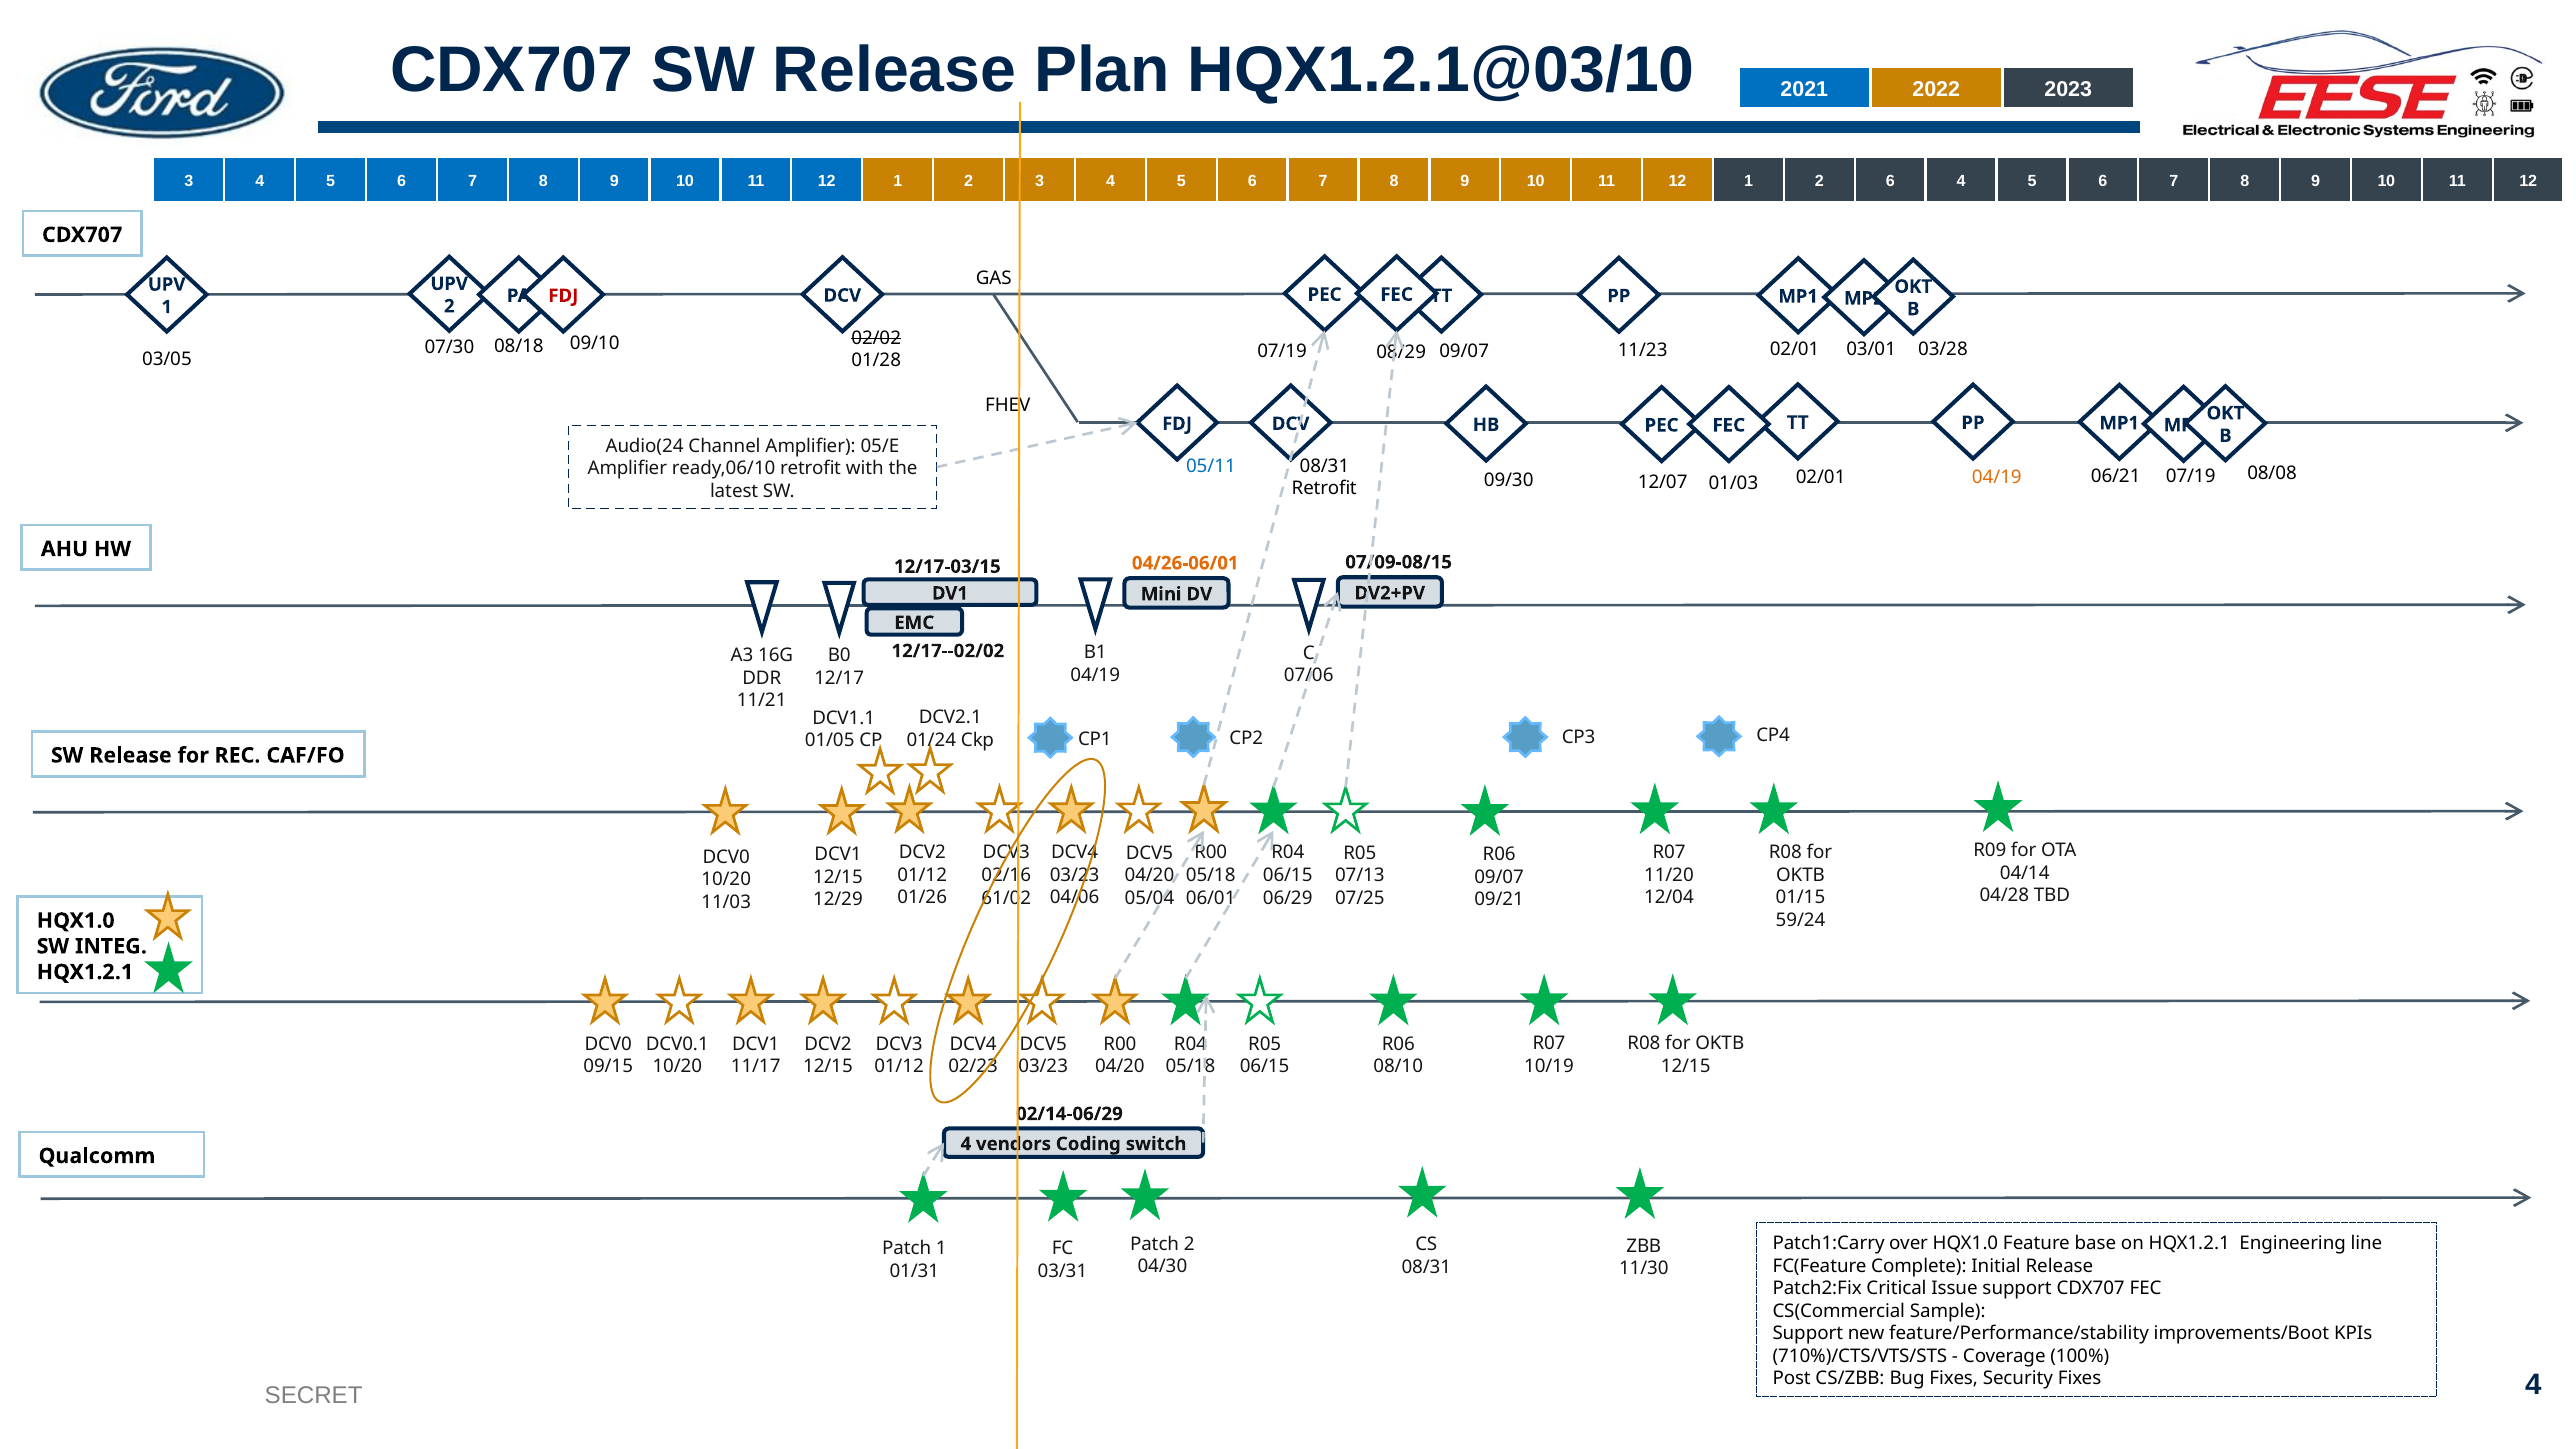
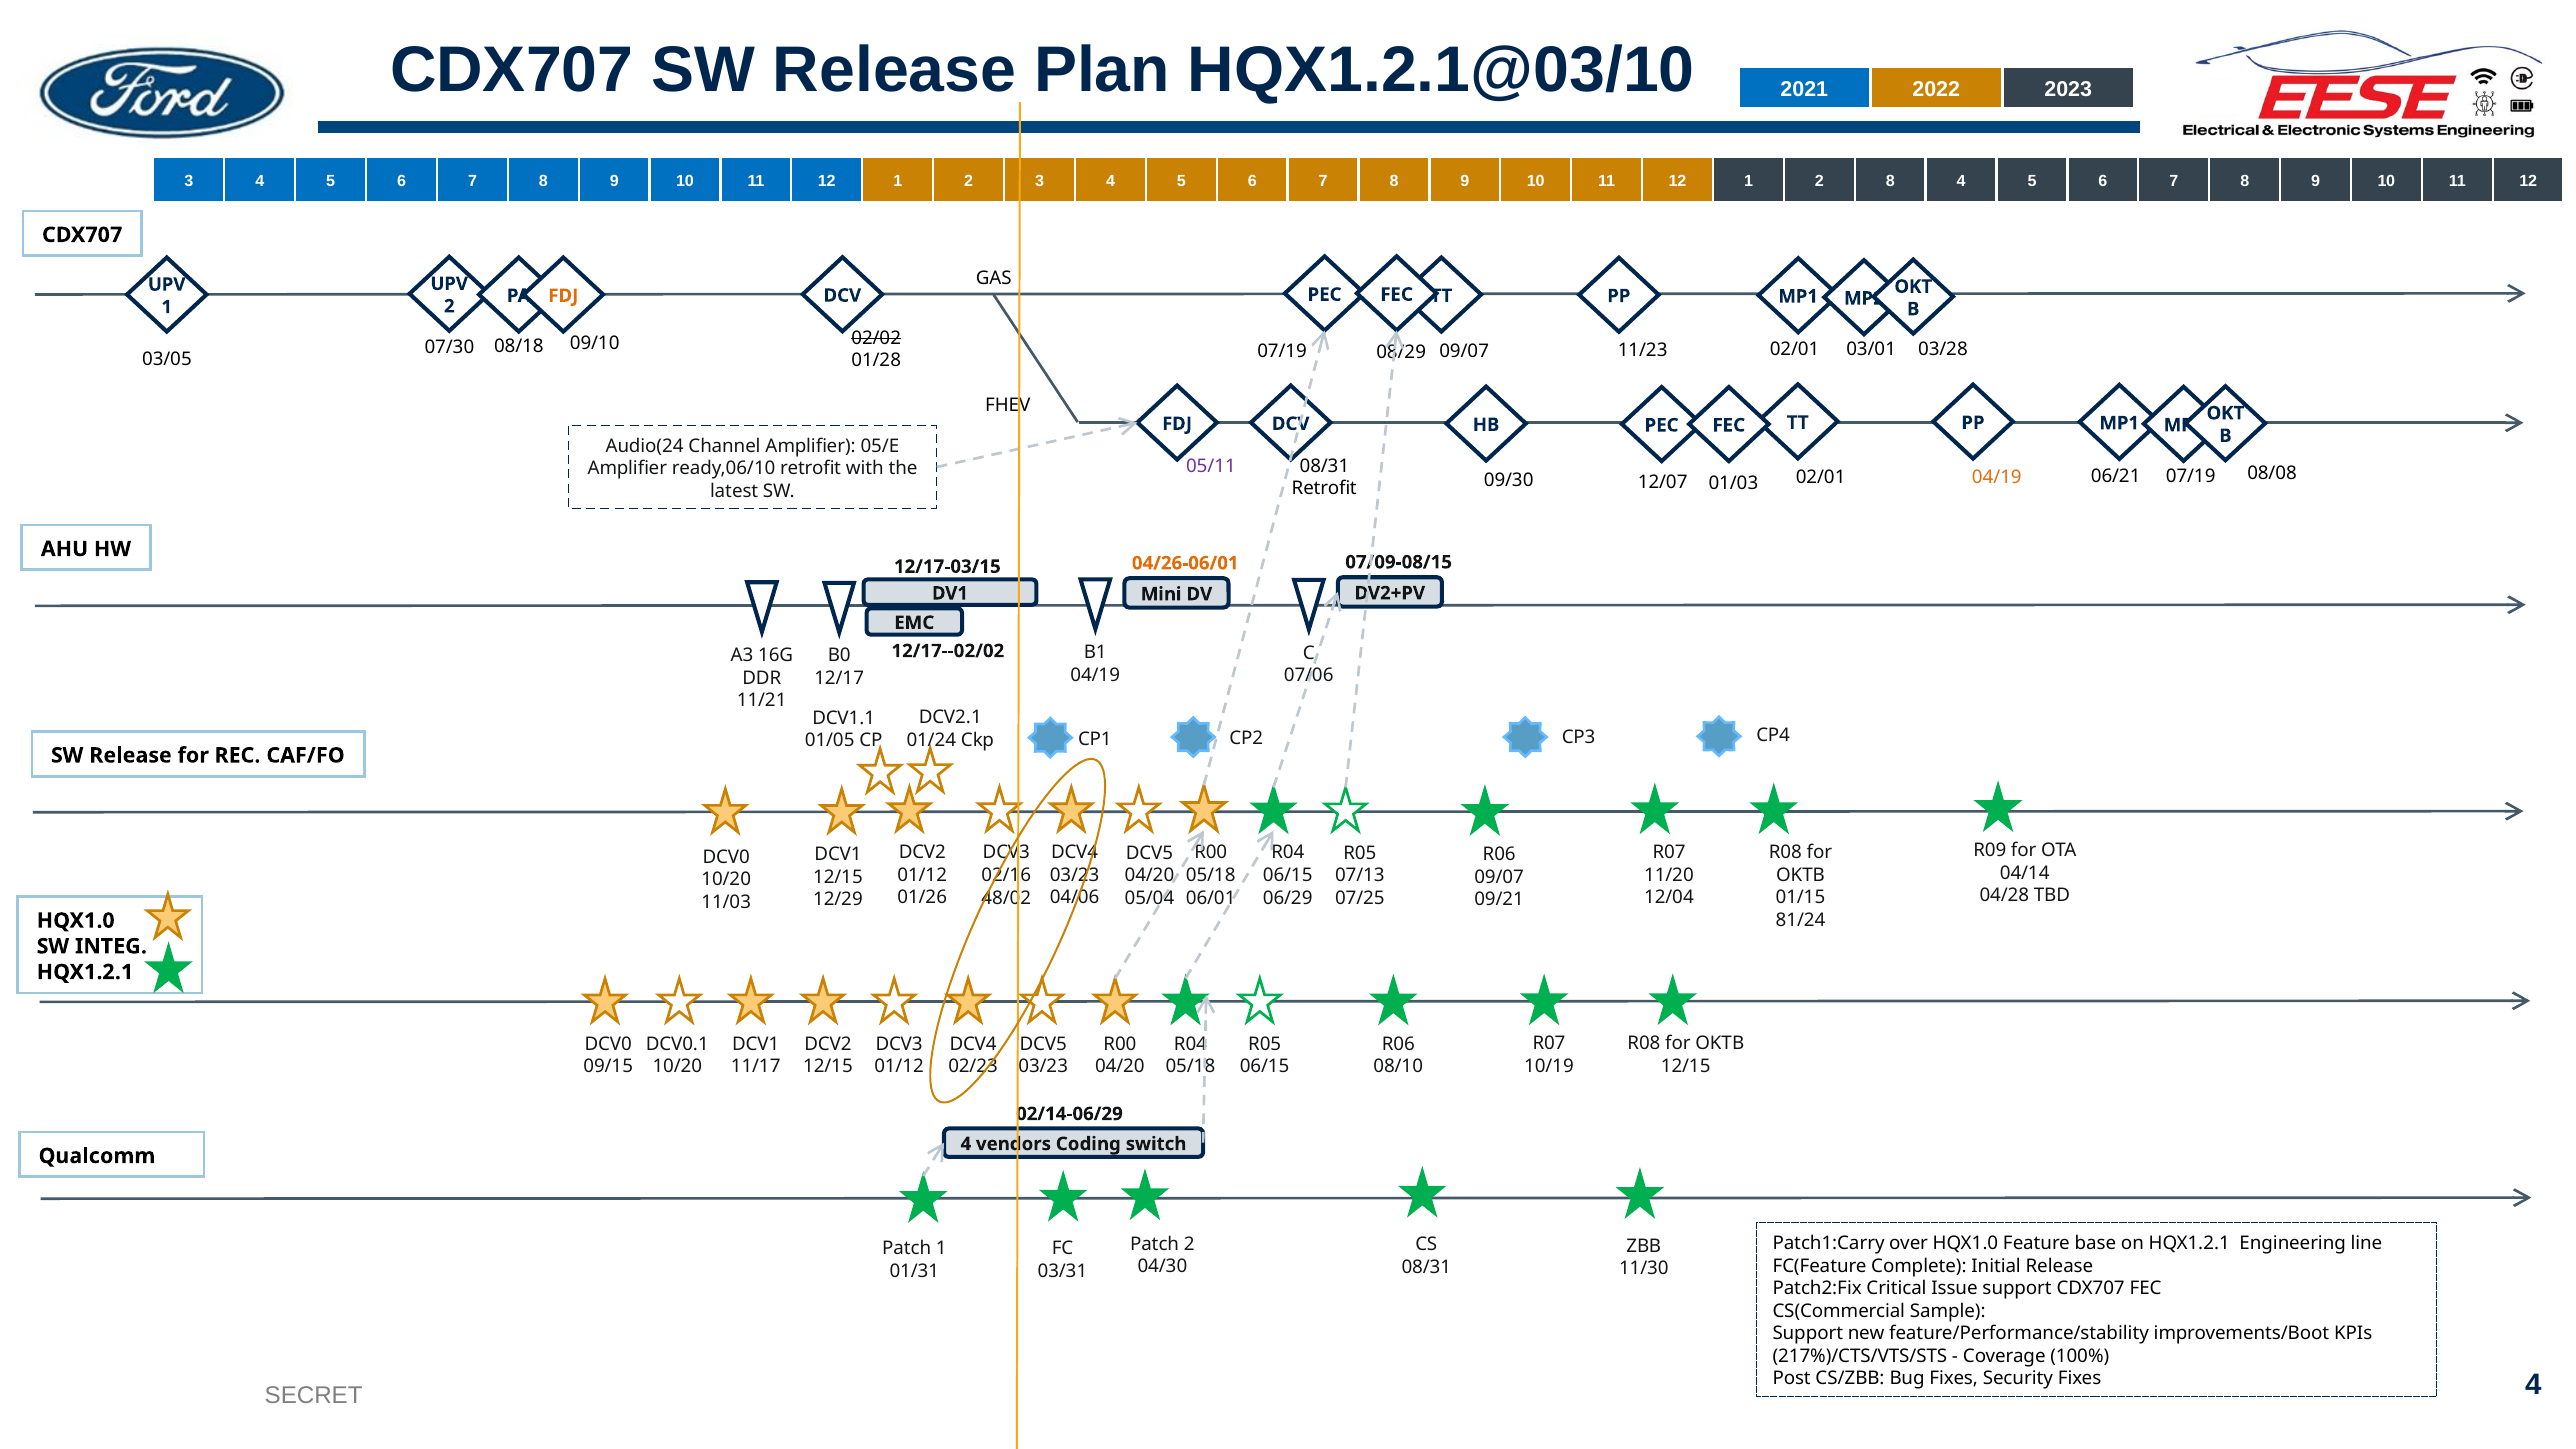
2 6: 6 -> 8
FDJ at (563, 296) colour: red -> orange
05/11 colour: blue -> purple
61/02: 61/02 -> 48/02
59/24: 59/24 -> 81/24
710%)/CTS/VTS/STS: 710%)/CTS/VTS/STS -> 217%)/CTS/VTS/STS
